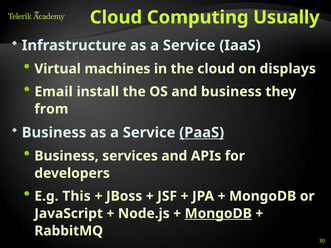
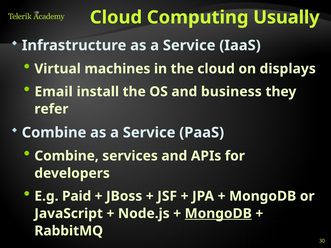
from: from -> refer
Business at (54, 133): Business -> Combine
PaaS underline: present -> none
Business at (67, 156): Business -> Combine
This: This -> Paid
